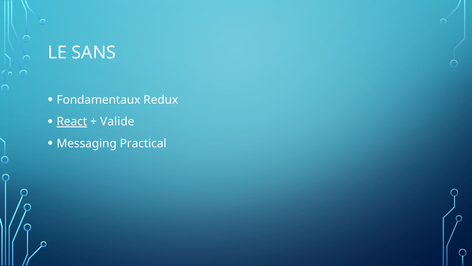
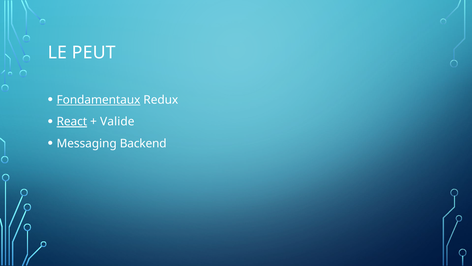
SANS: SANS -> PEUT
Fondamentaux underline: none -> present
Practical: Practical -> Backend
